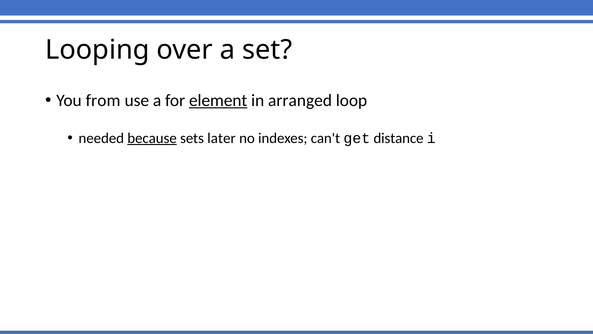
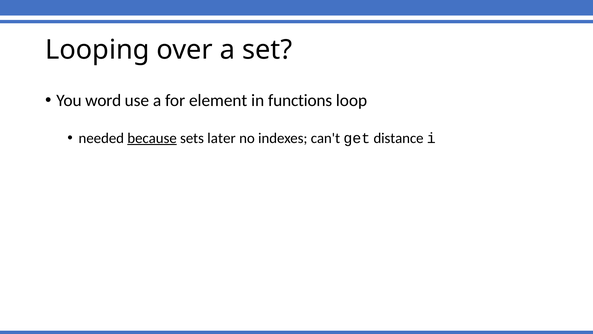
from: from -> word
element underline: present -> none
arranged: arranged -> functions
